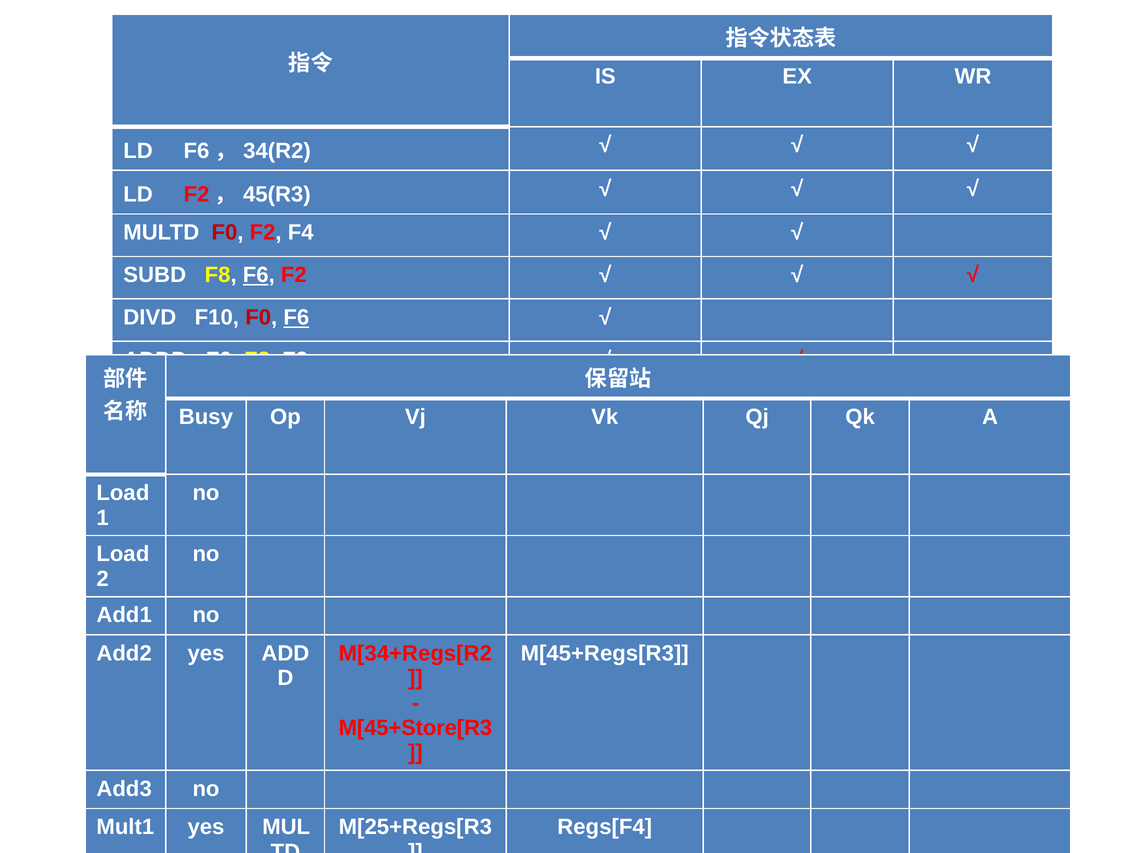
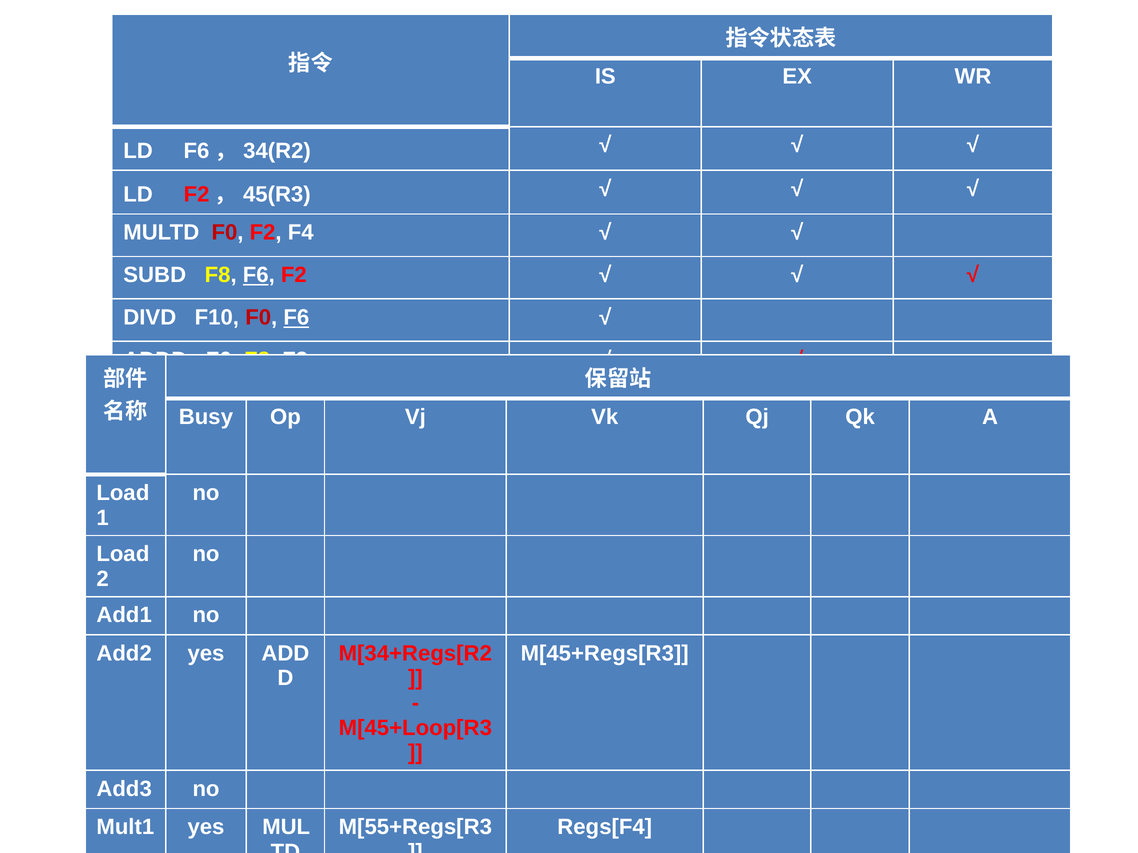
M[45+Store[R3: M[45+Store[R3 -> M[45+Loop[R3
M[25+Regs[R3: M[25+Regs[R3 -> M[55+Regs[R3
